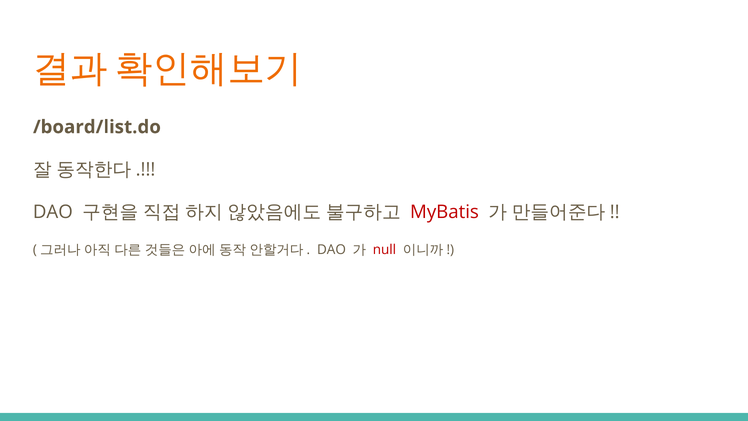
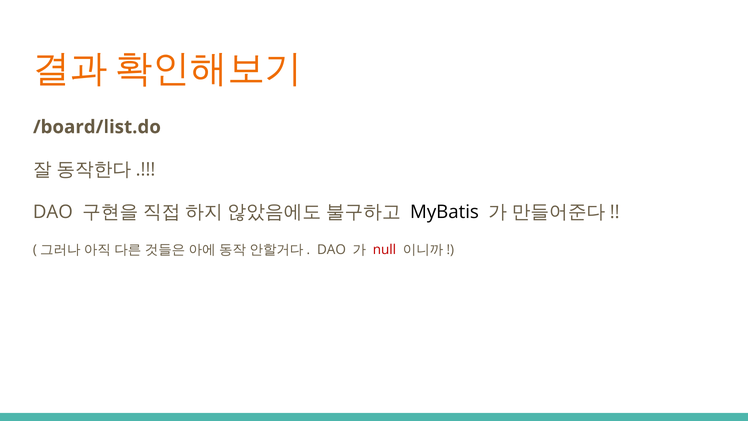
MyBatis colour: red -> black
